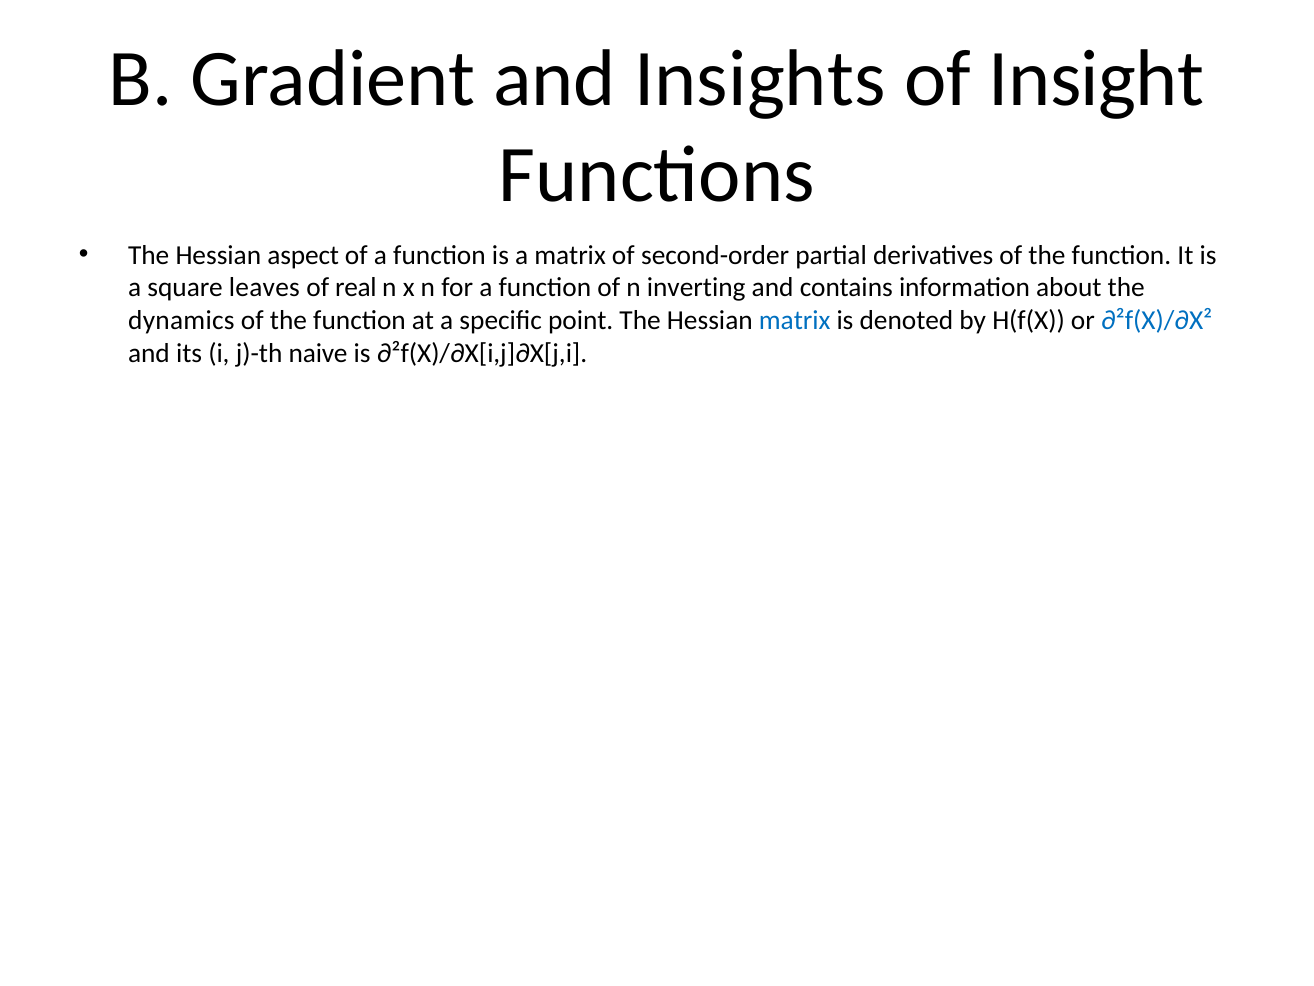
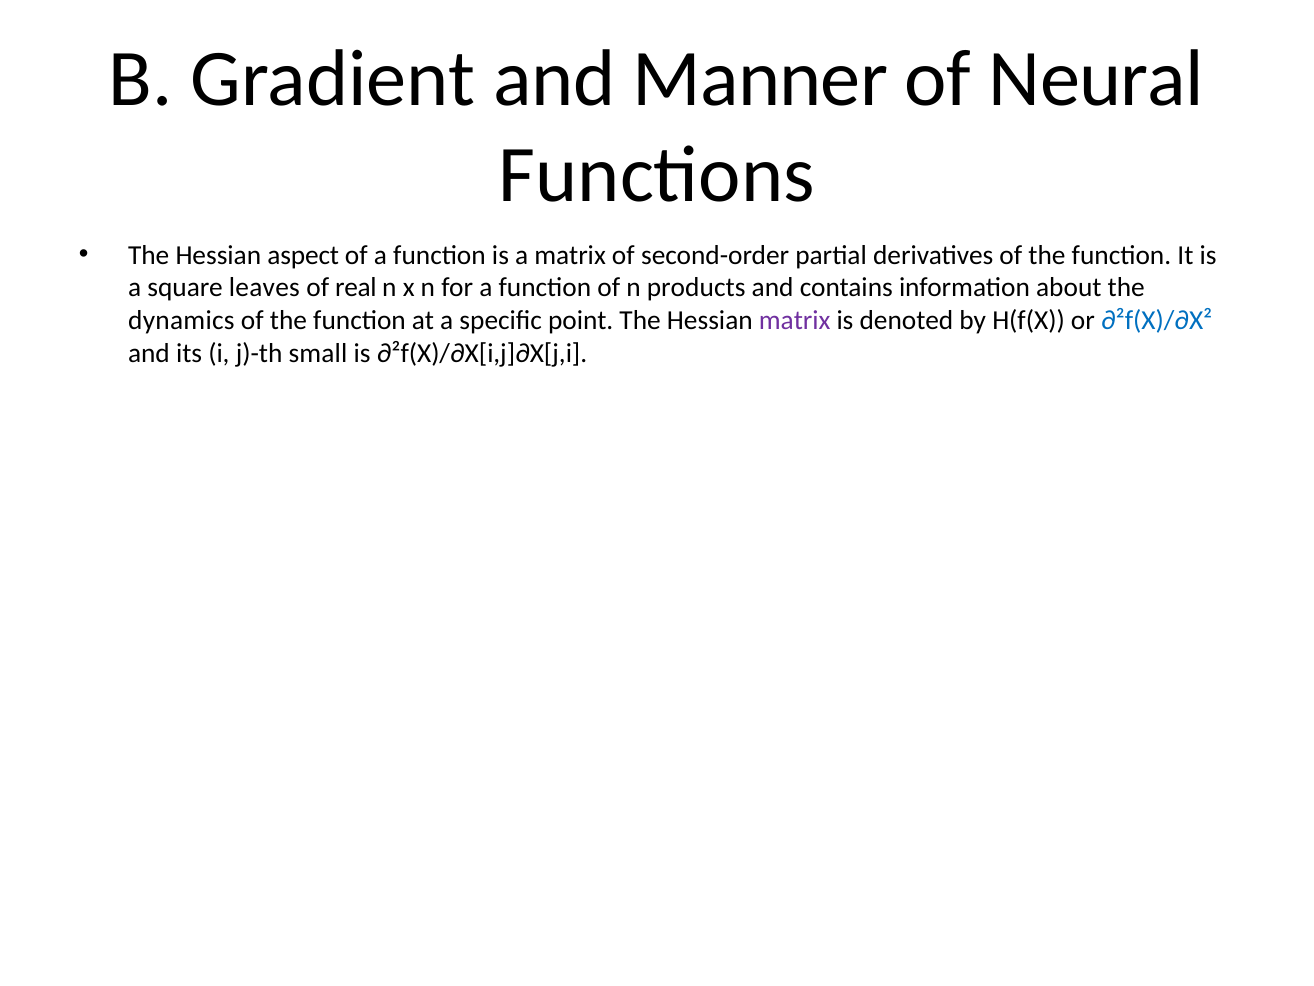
Insights: Insights -> Manner
Insight: Insight -> Neural
inverting: inverting -> products
matrix at (795, 321) colour: blue -> purple
naive: naive -> small
